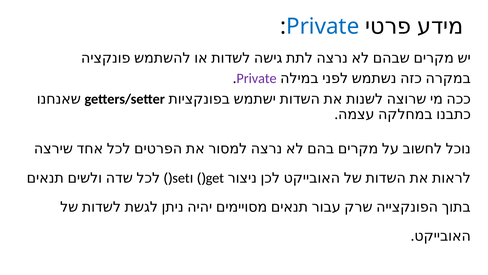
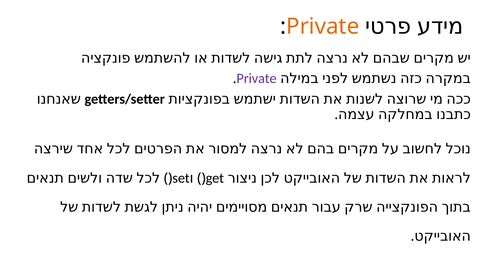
Private at (323, 26) colour: blue -> orange
